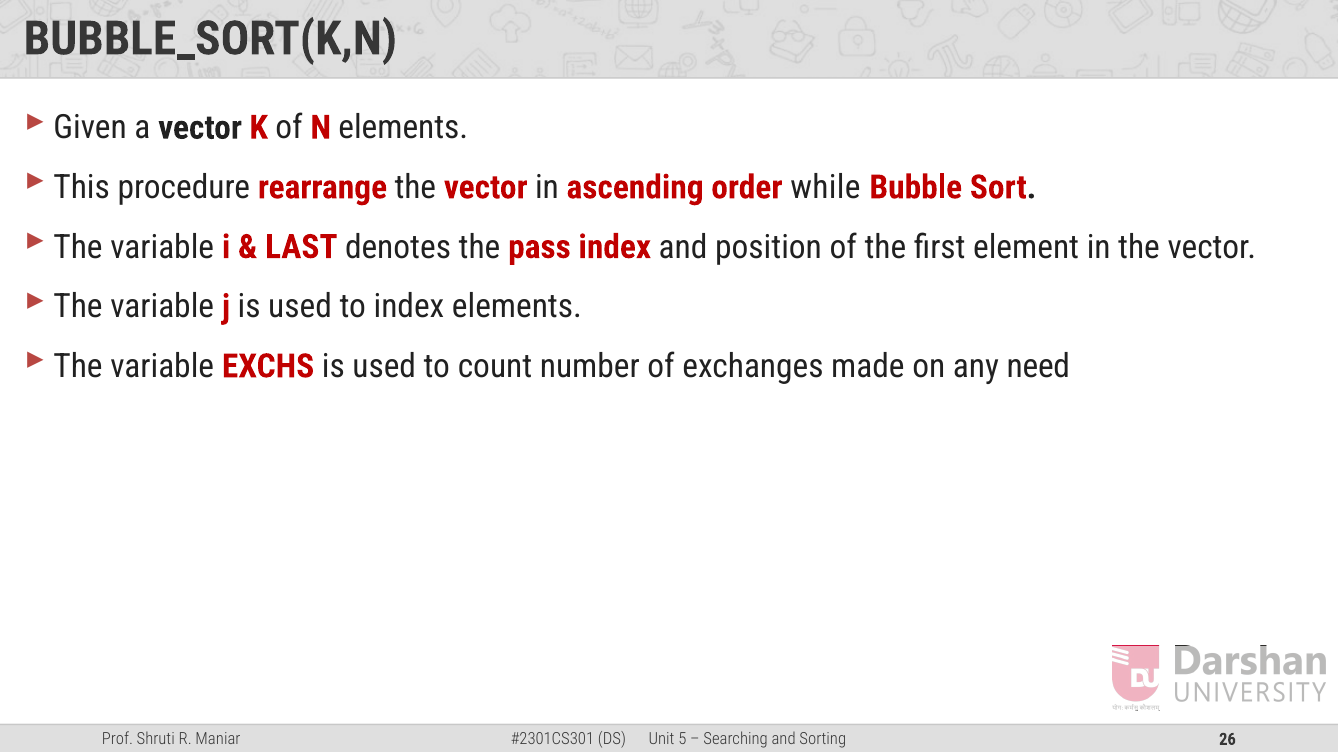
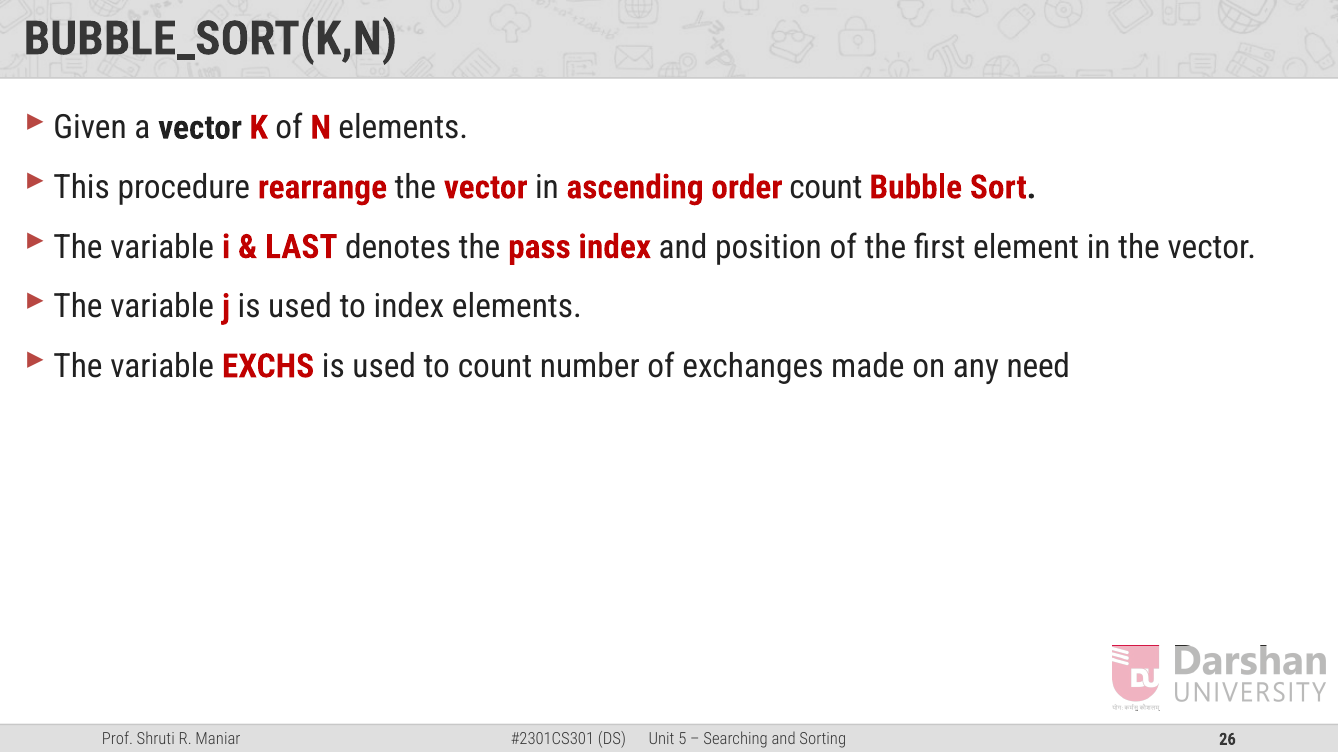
order while: while -> count
